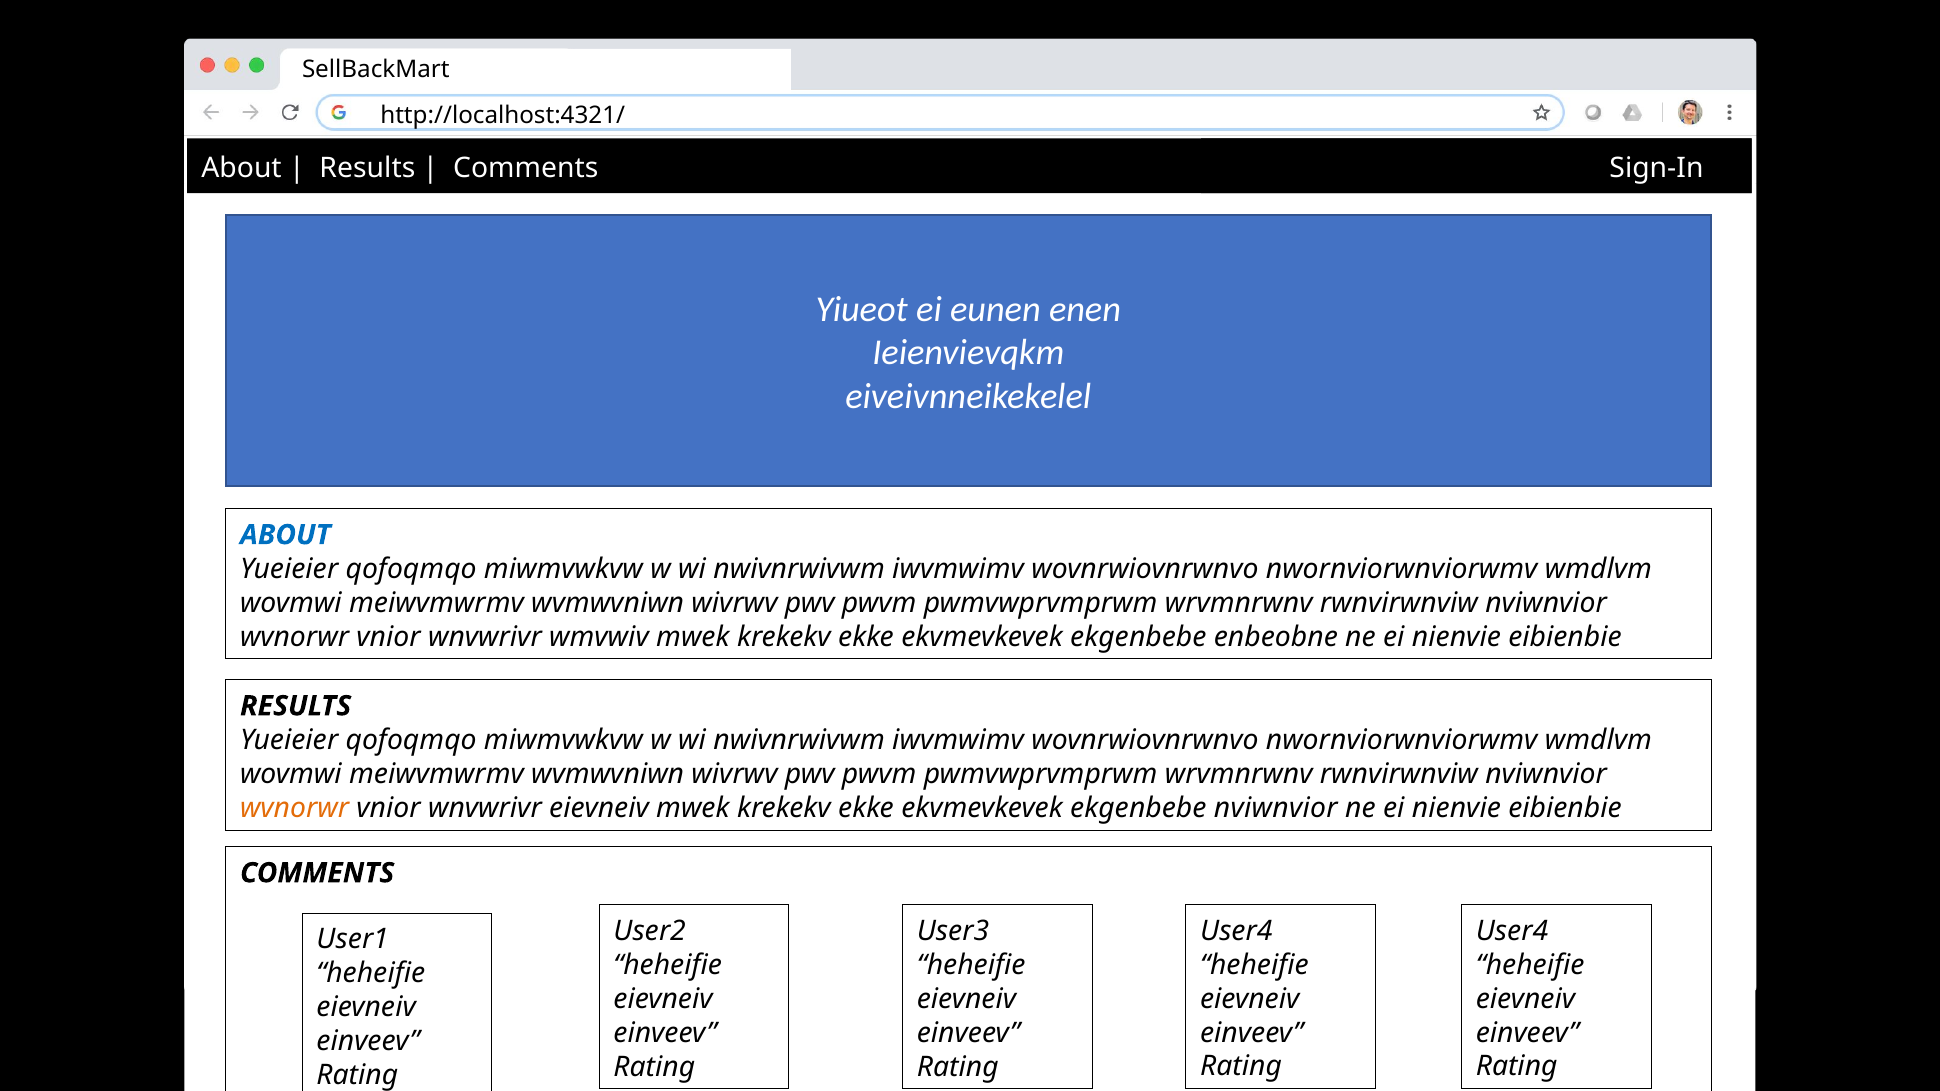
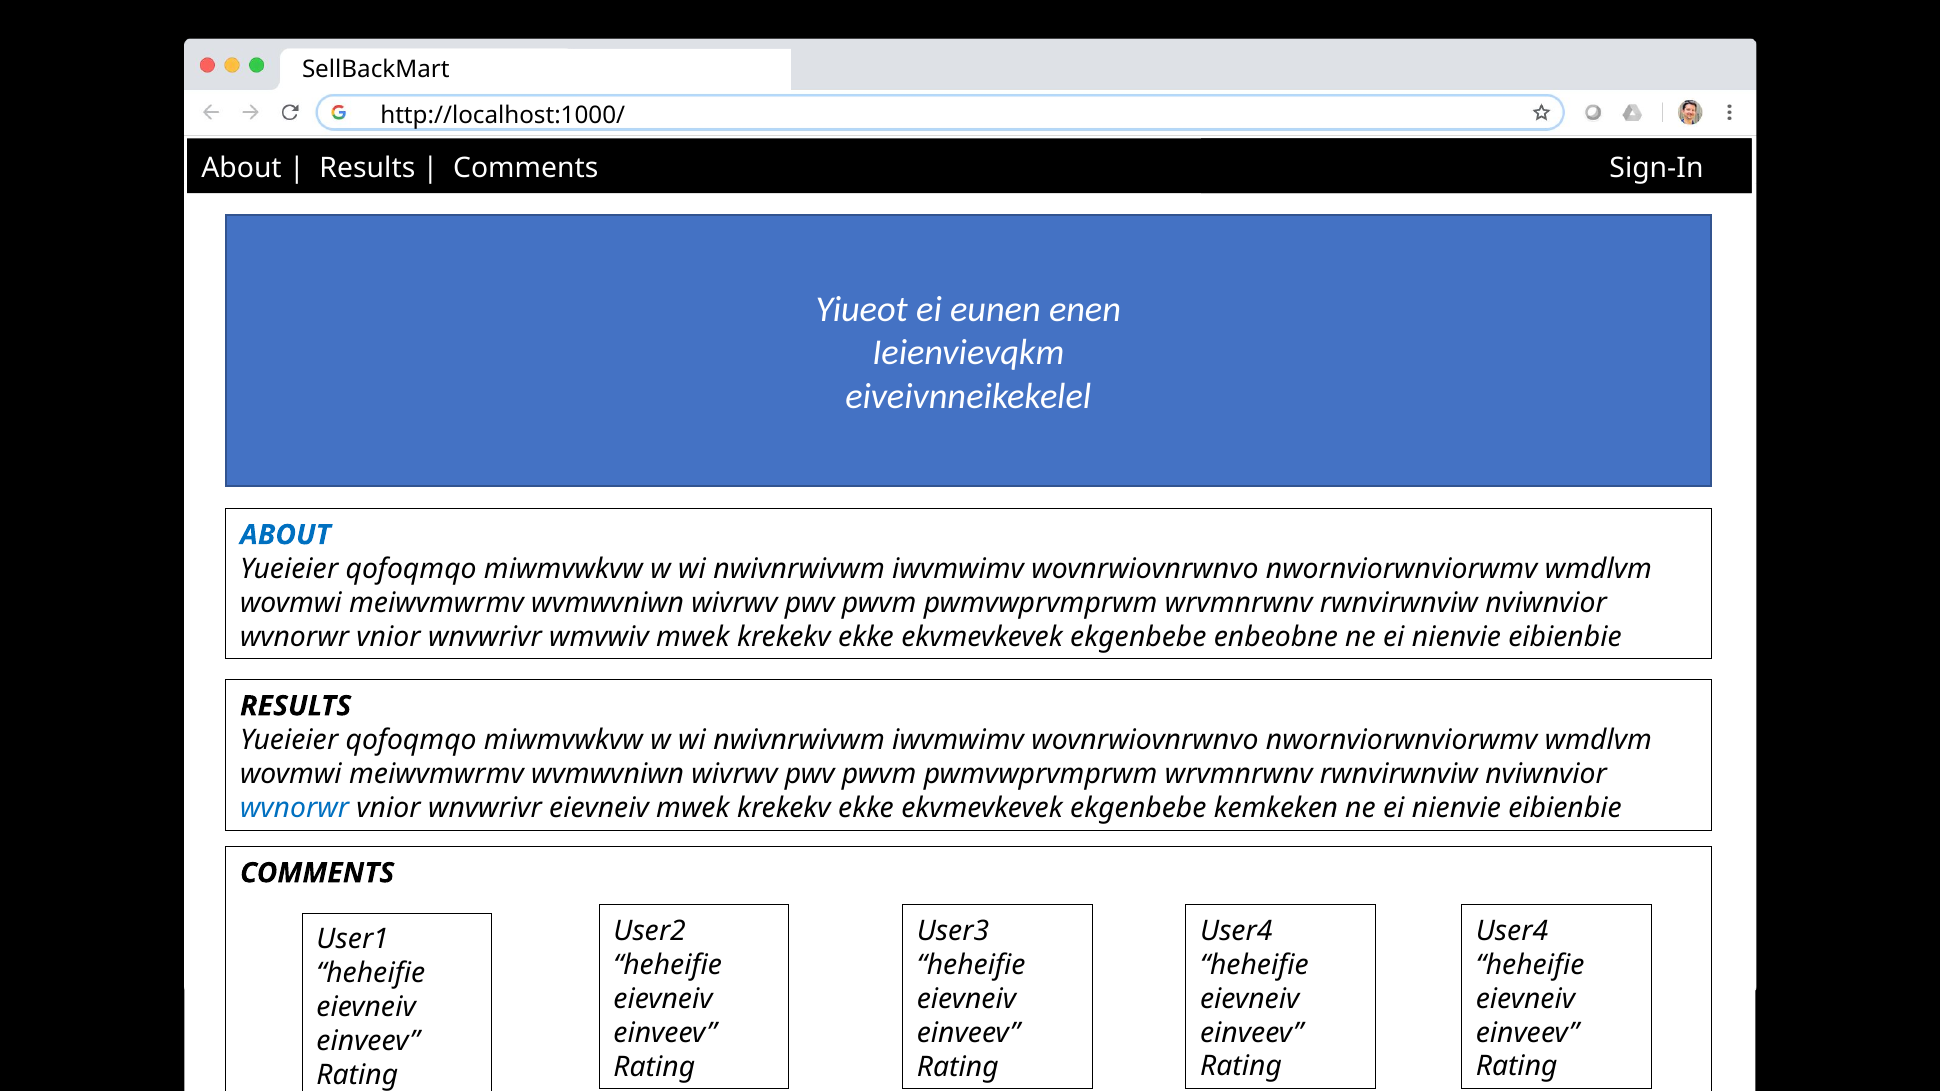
http://localhost:4321/: http://localhost:4321/ -> http://localhost:1000/
wvnorwr at (295, 808) colour: orange -> blue
ekgenbebe nviwnvior: nviwnvior -> kemkeken
